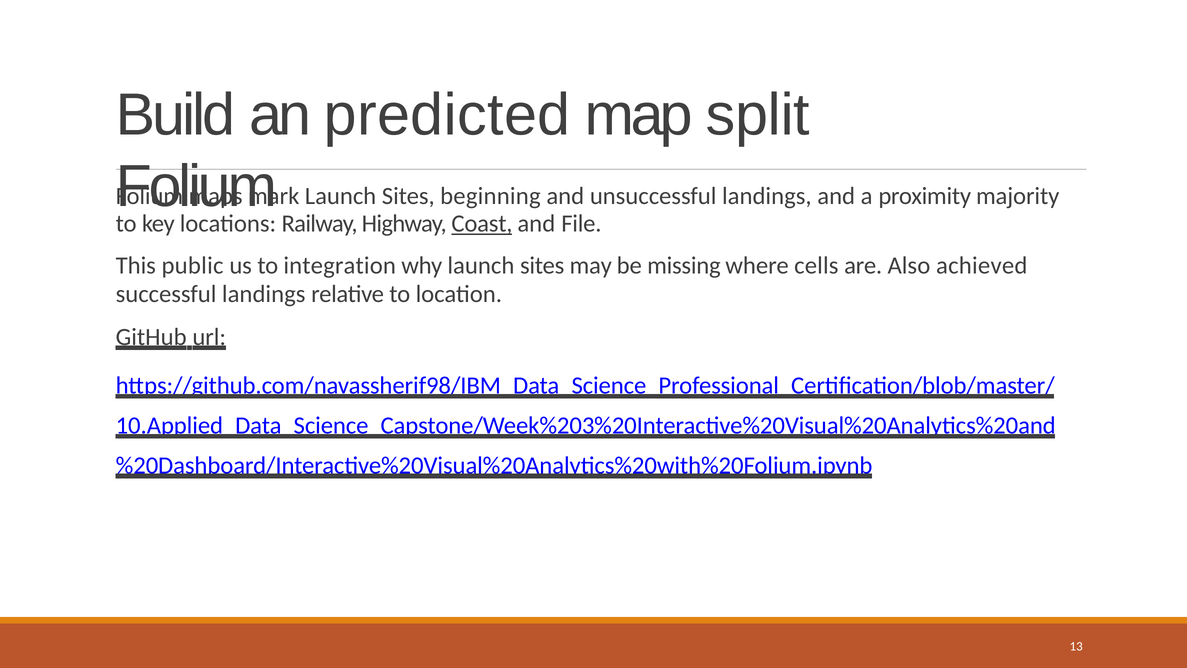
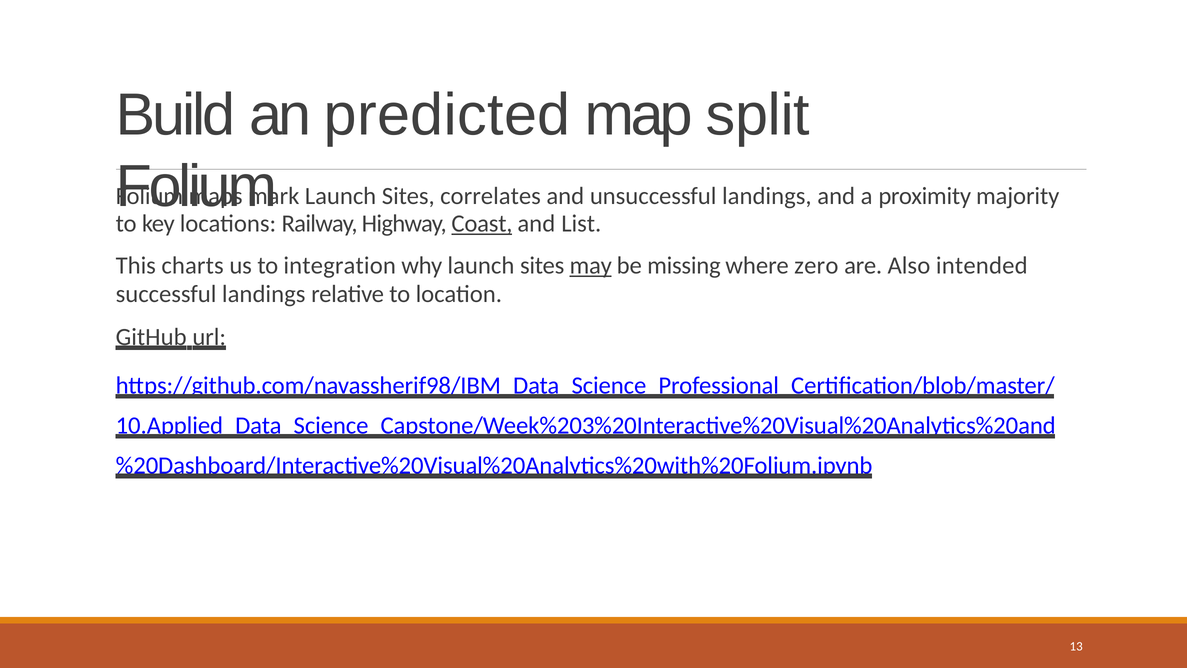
beginning: beginning -> correlates
File: File -> List
public: public -> charts
may underline: none -> present
cells: cells -> zero
achieved: achieved -> intended
